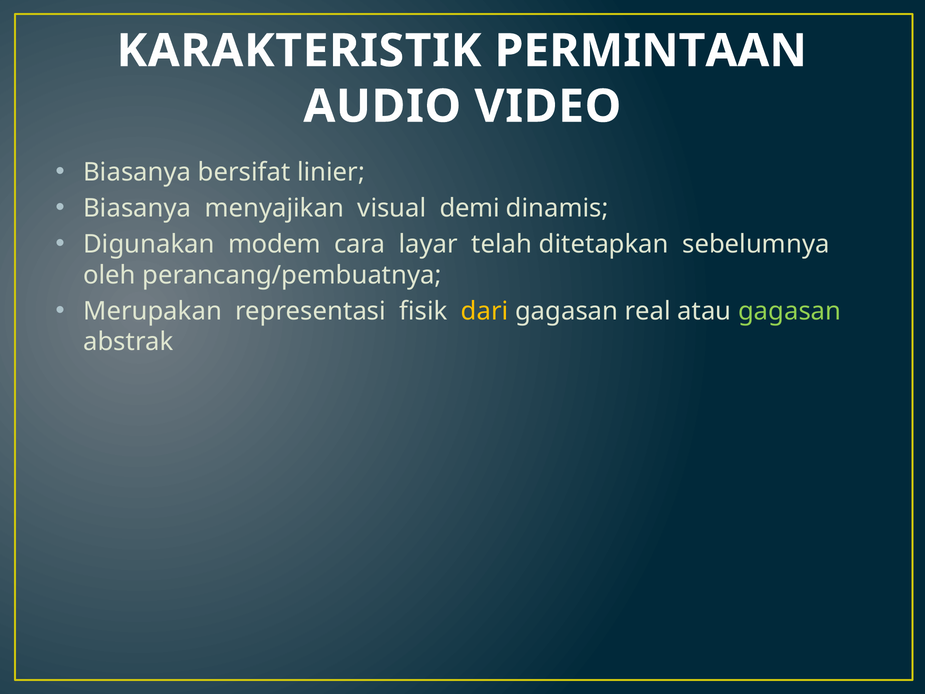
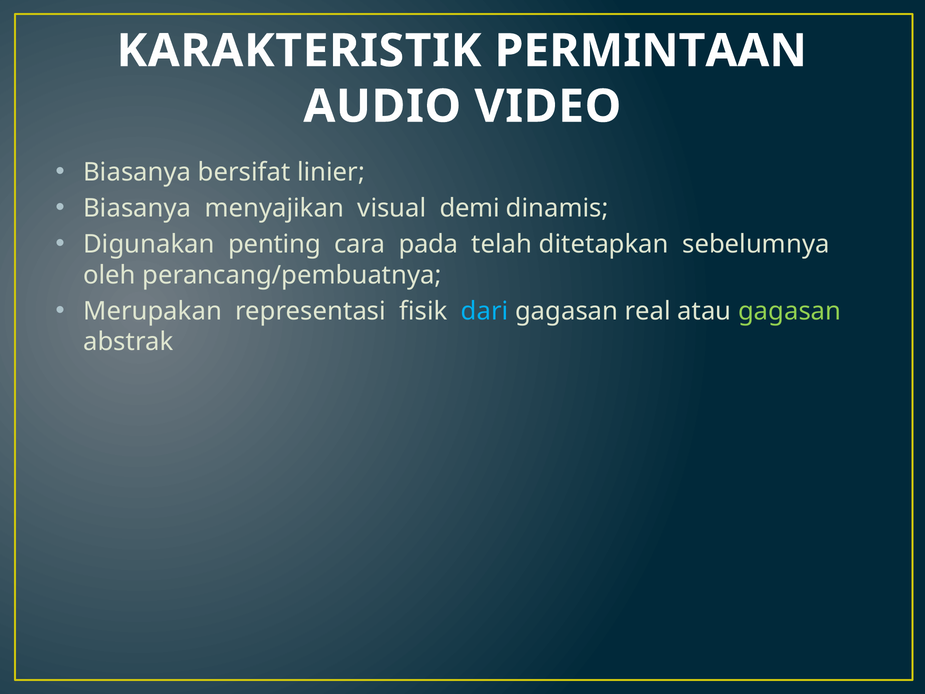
modem: modem -> penting
layar: layar -> pada
dari colour: yellow -> light blue
